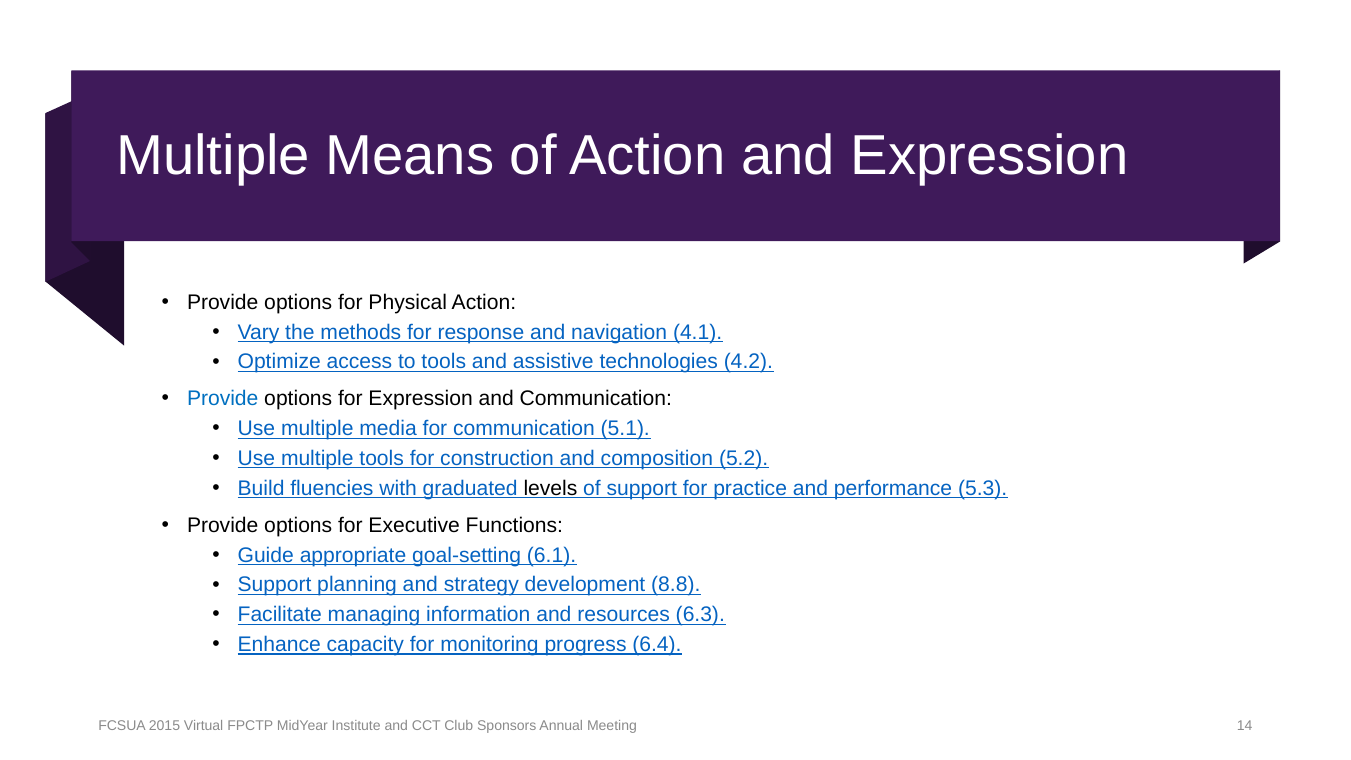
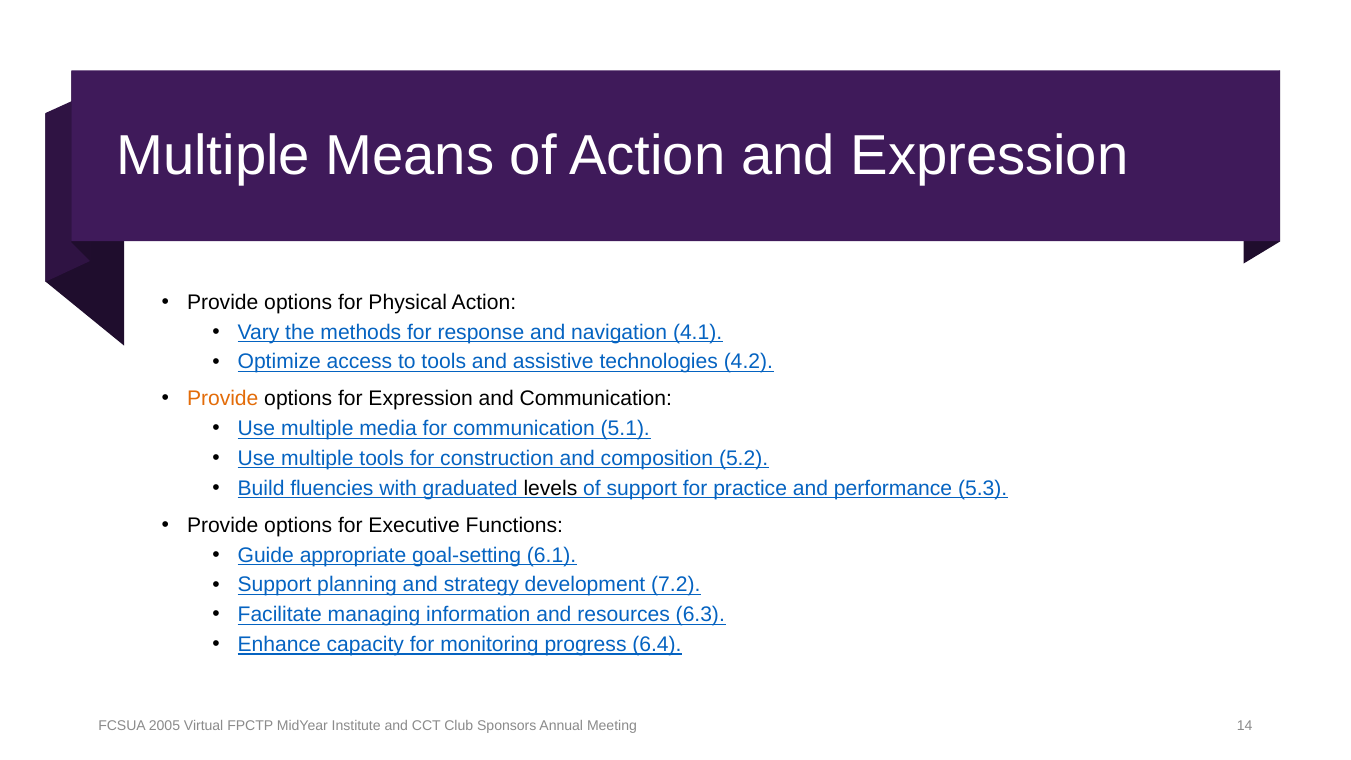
Provide at (223, 399) colour: blue -> orange
8.8: 8.8 -> 7.2
2015: 2015 -> 2005
